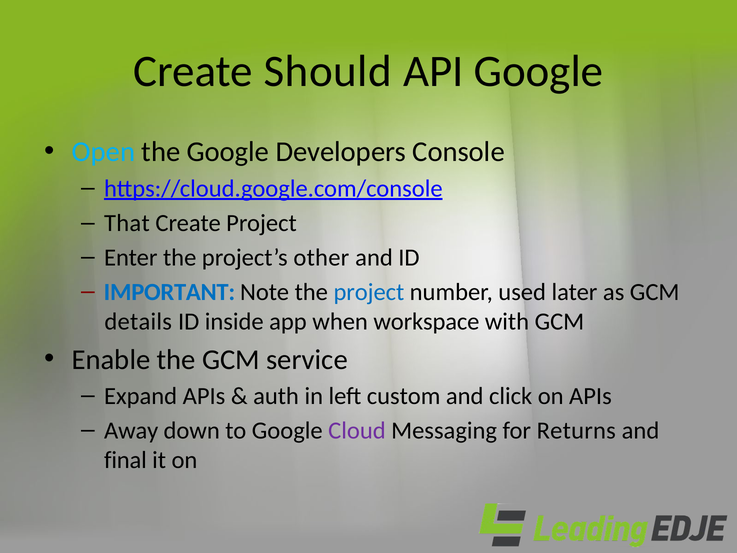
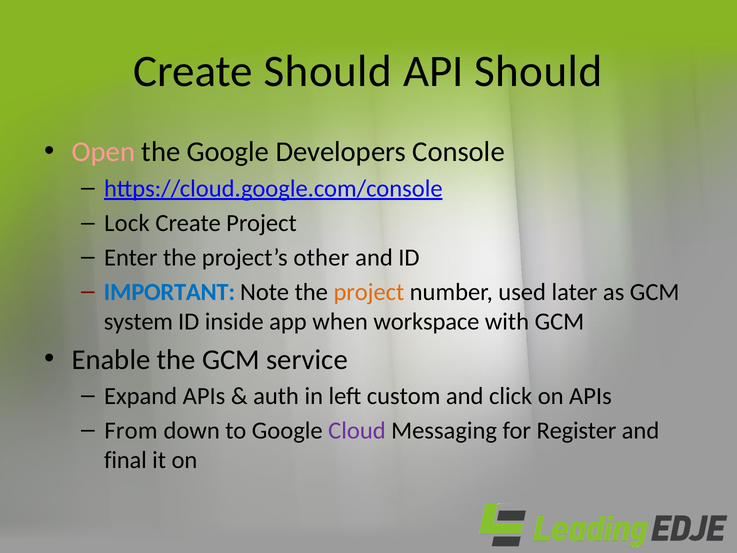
API Google: Google -> Should
Open colour: light blue -> pink
That: That -> Lock
project at (369, 292) colour: blue -> orange
details: details -> system
Away: Away -> From
Returns: Returns -> Register
